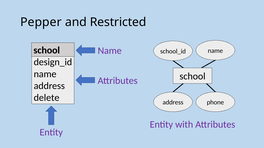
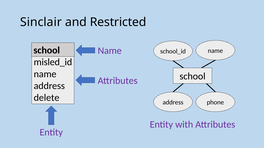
Pepper: Pepper -> Sinclair
design_id: design_id -> misled_id
